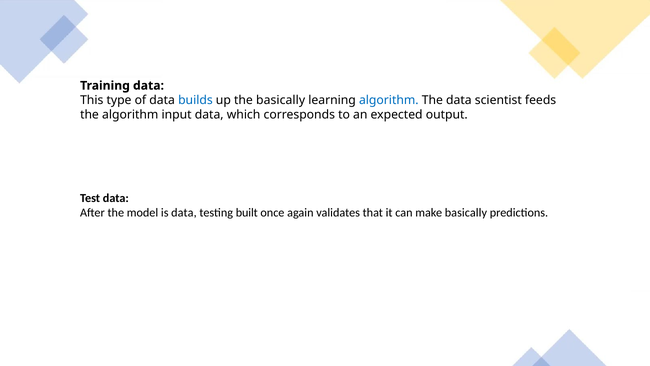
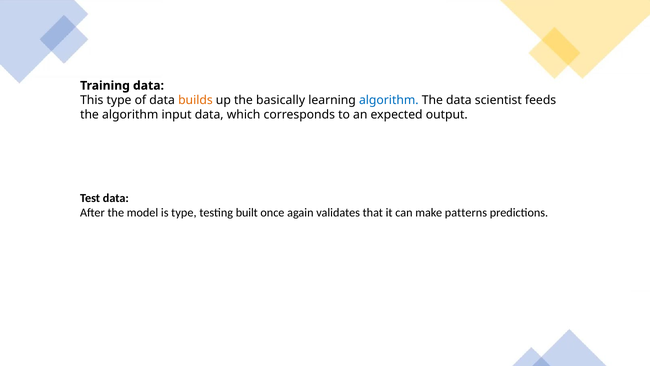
builds colour: blue -> orange
is data: data -> type
make basically: basically -> patterns
